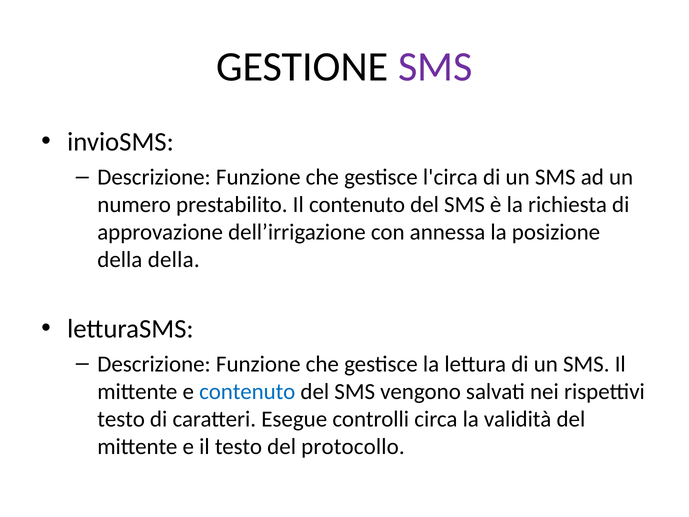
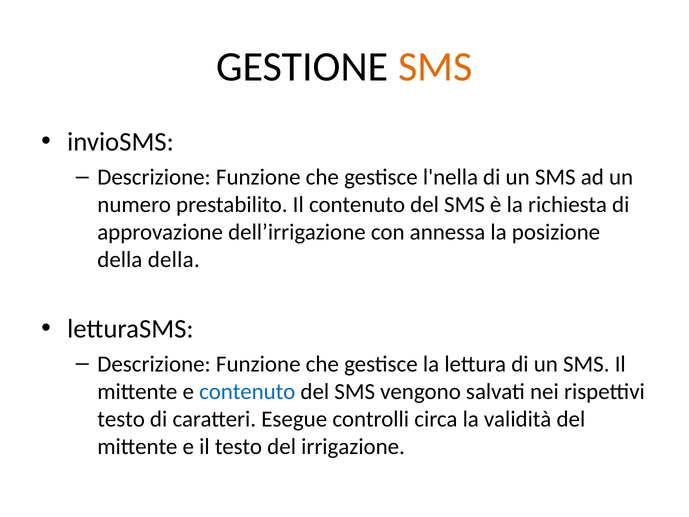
SMS at (435, 67) colour: purple -> orange
l'circa: l'circa -> l'nella
protocollo: protocollo -> irrigazione
